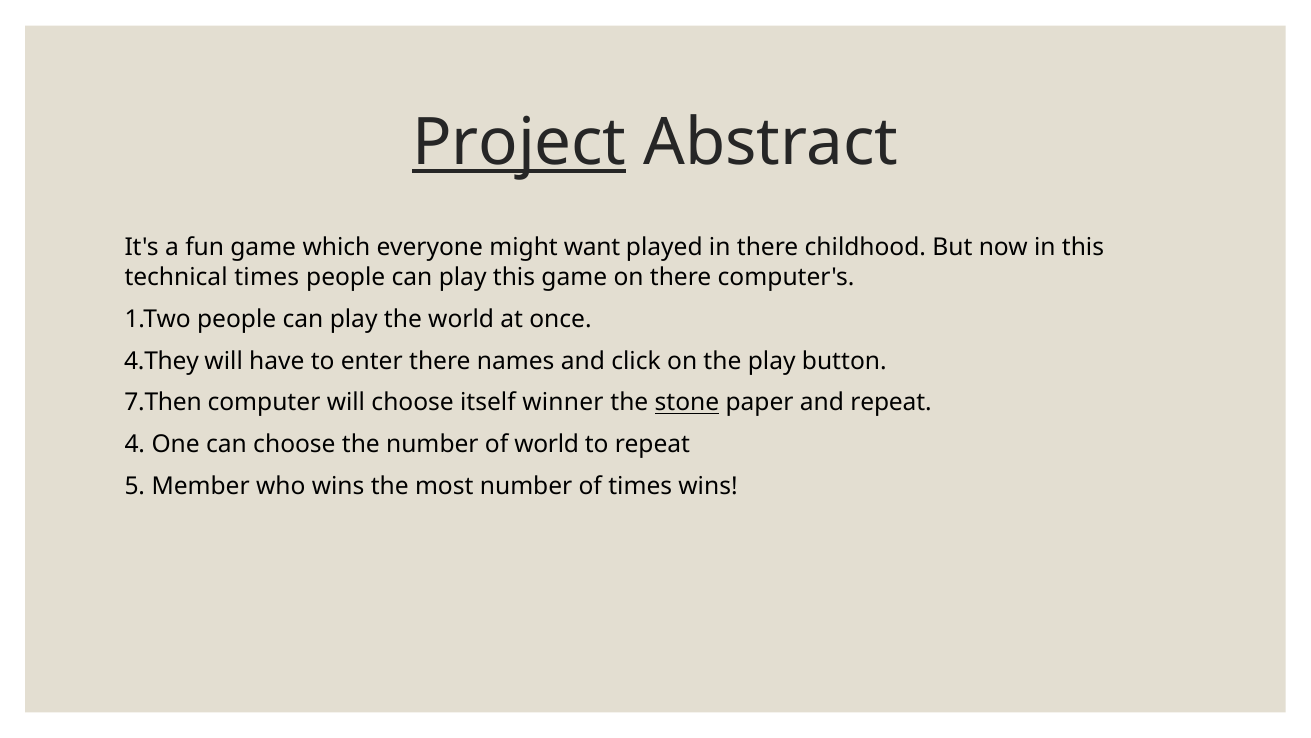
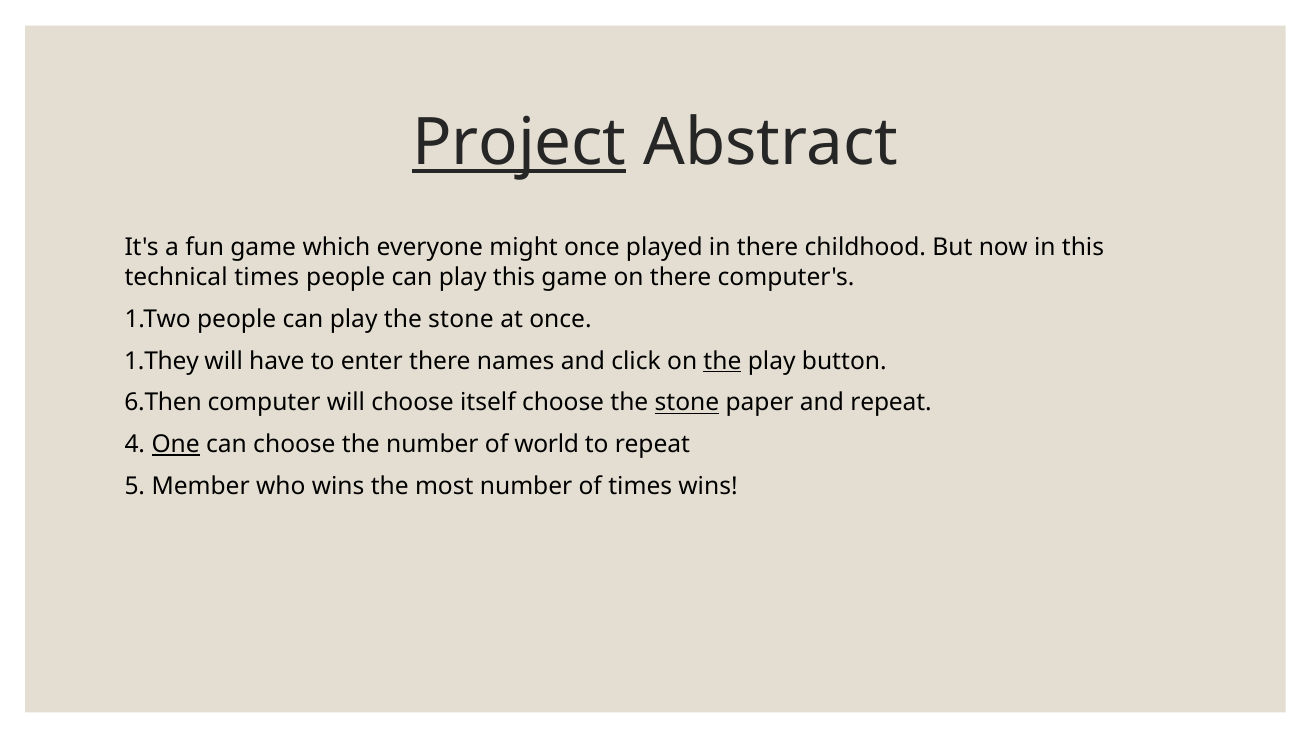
might want: want -> once
play the world: world -> stone
4.They: 4.They -> 1.They
the at (722, 361) underline: none -> present
7.Then: 7.Then -> 6.Then
itself winner: winner -> choose
One underline: none -> present
